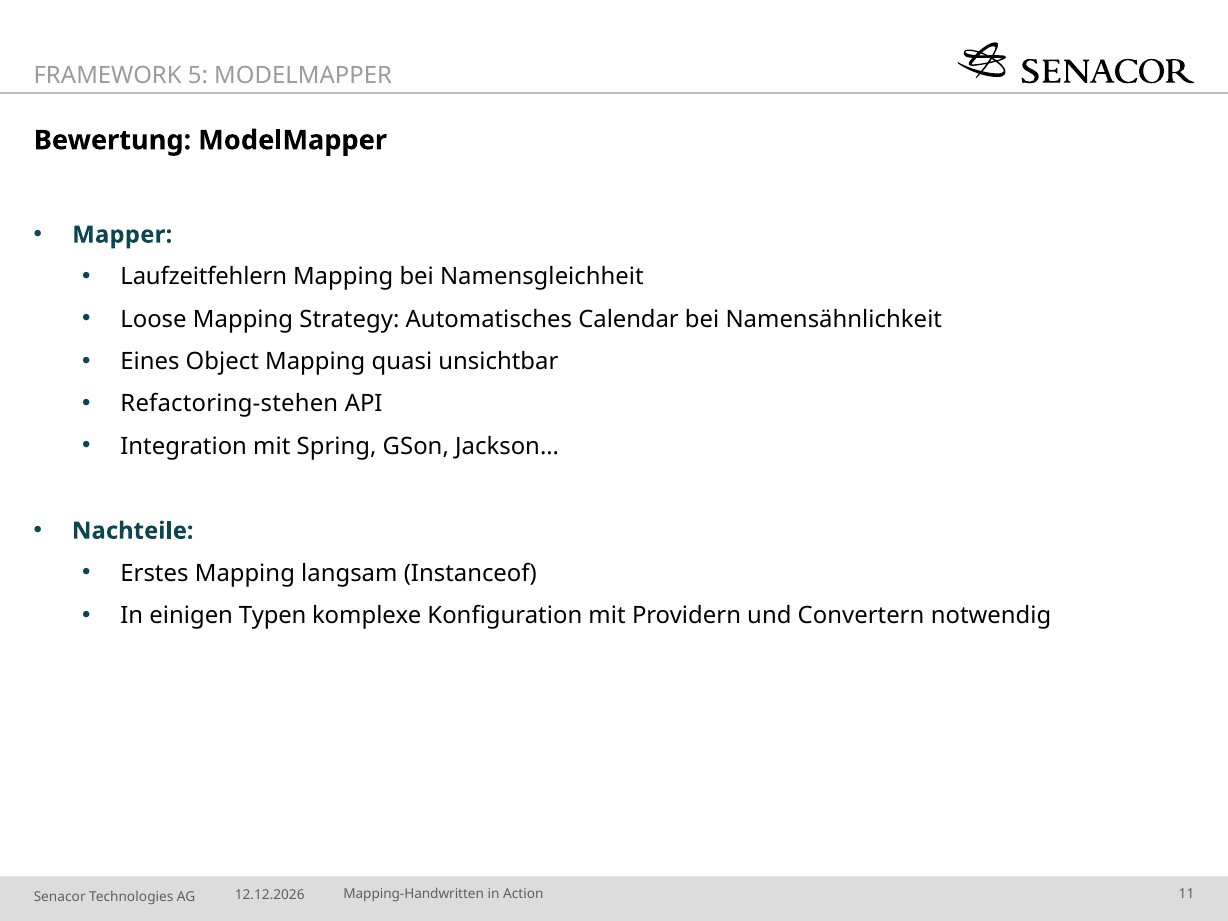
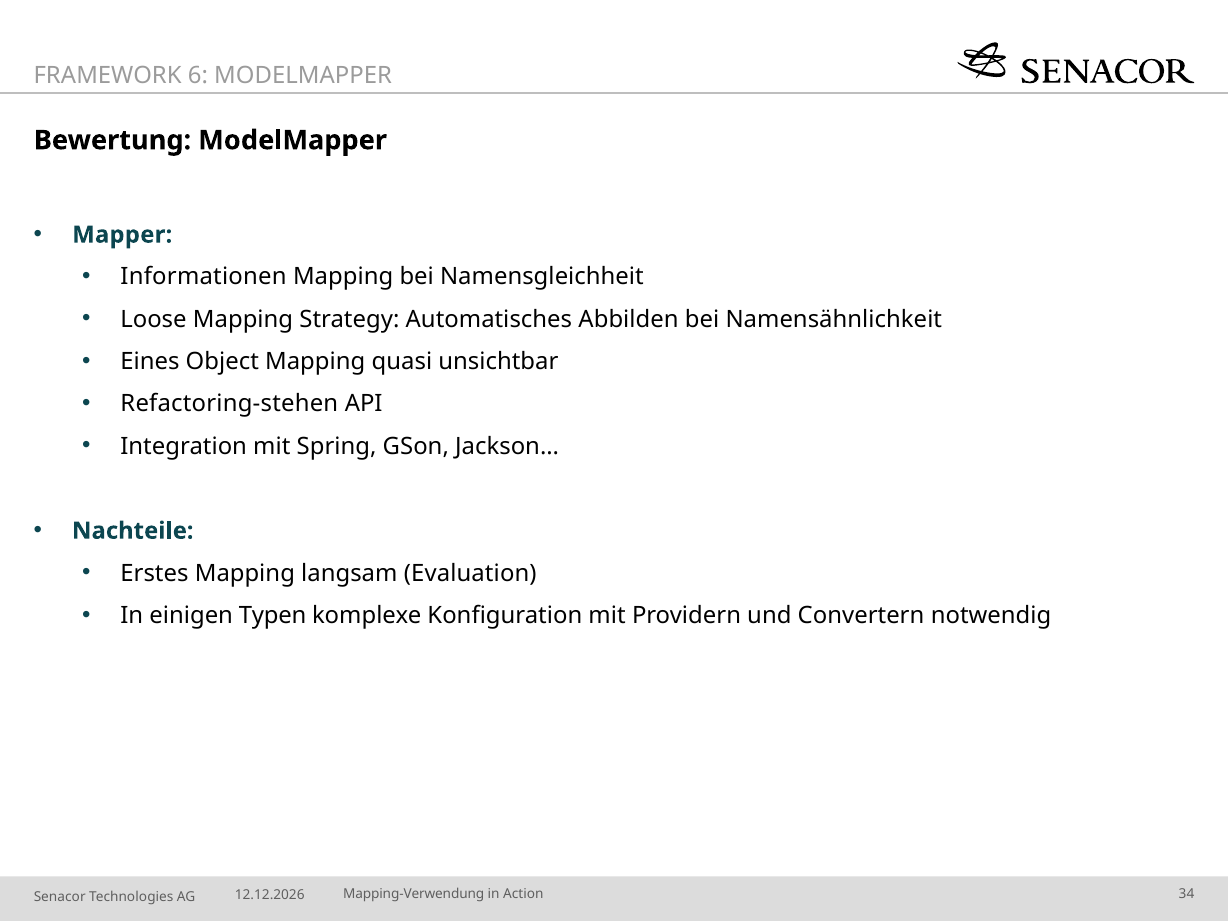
5: 5 -> 6
Laufzeitfehlern: Laufzeitfehlern -> Informationen
Calendar: Calendar -> Abbilden
Instanceof: Instanceof -> Evaluation
Mapping-Handwritten: Mapping-Handwritten -> Mapping-Verwendung
11: 11 -> 34
